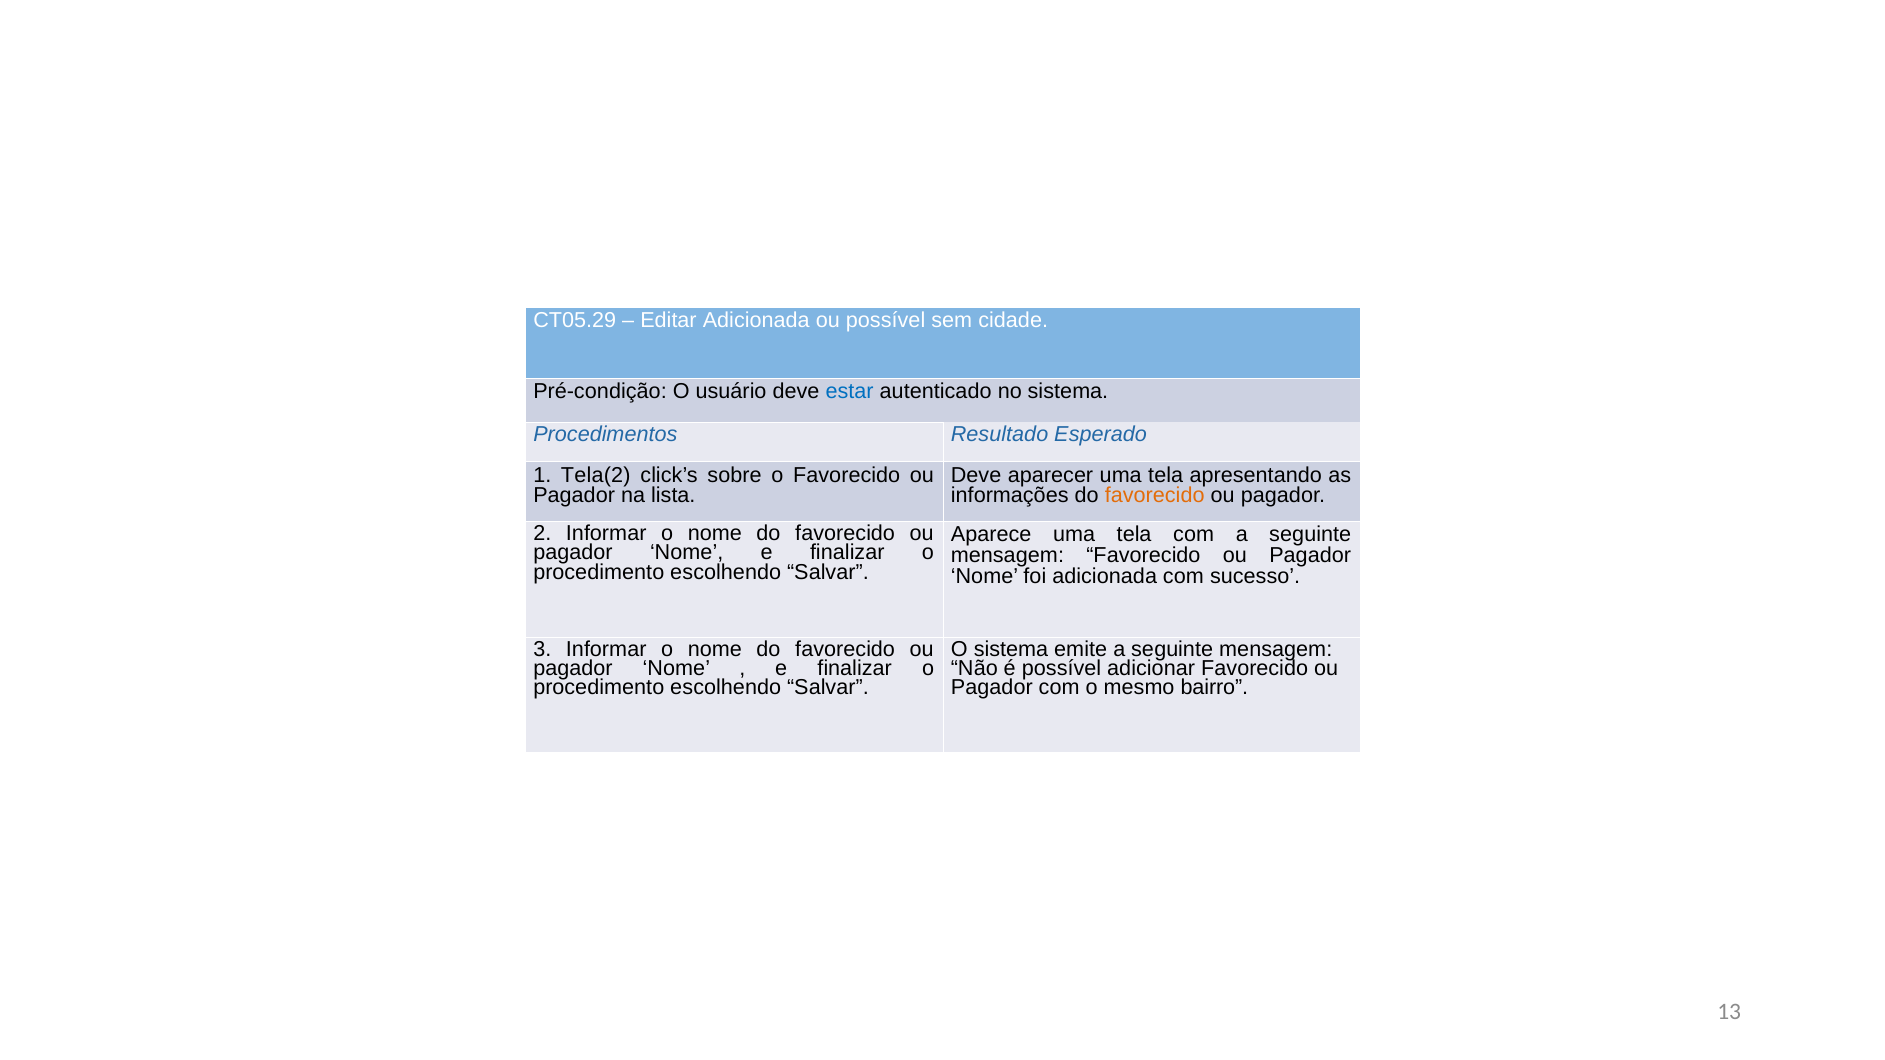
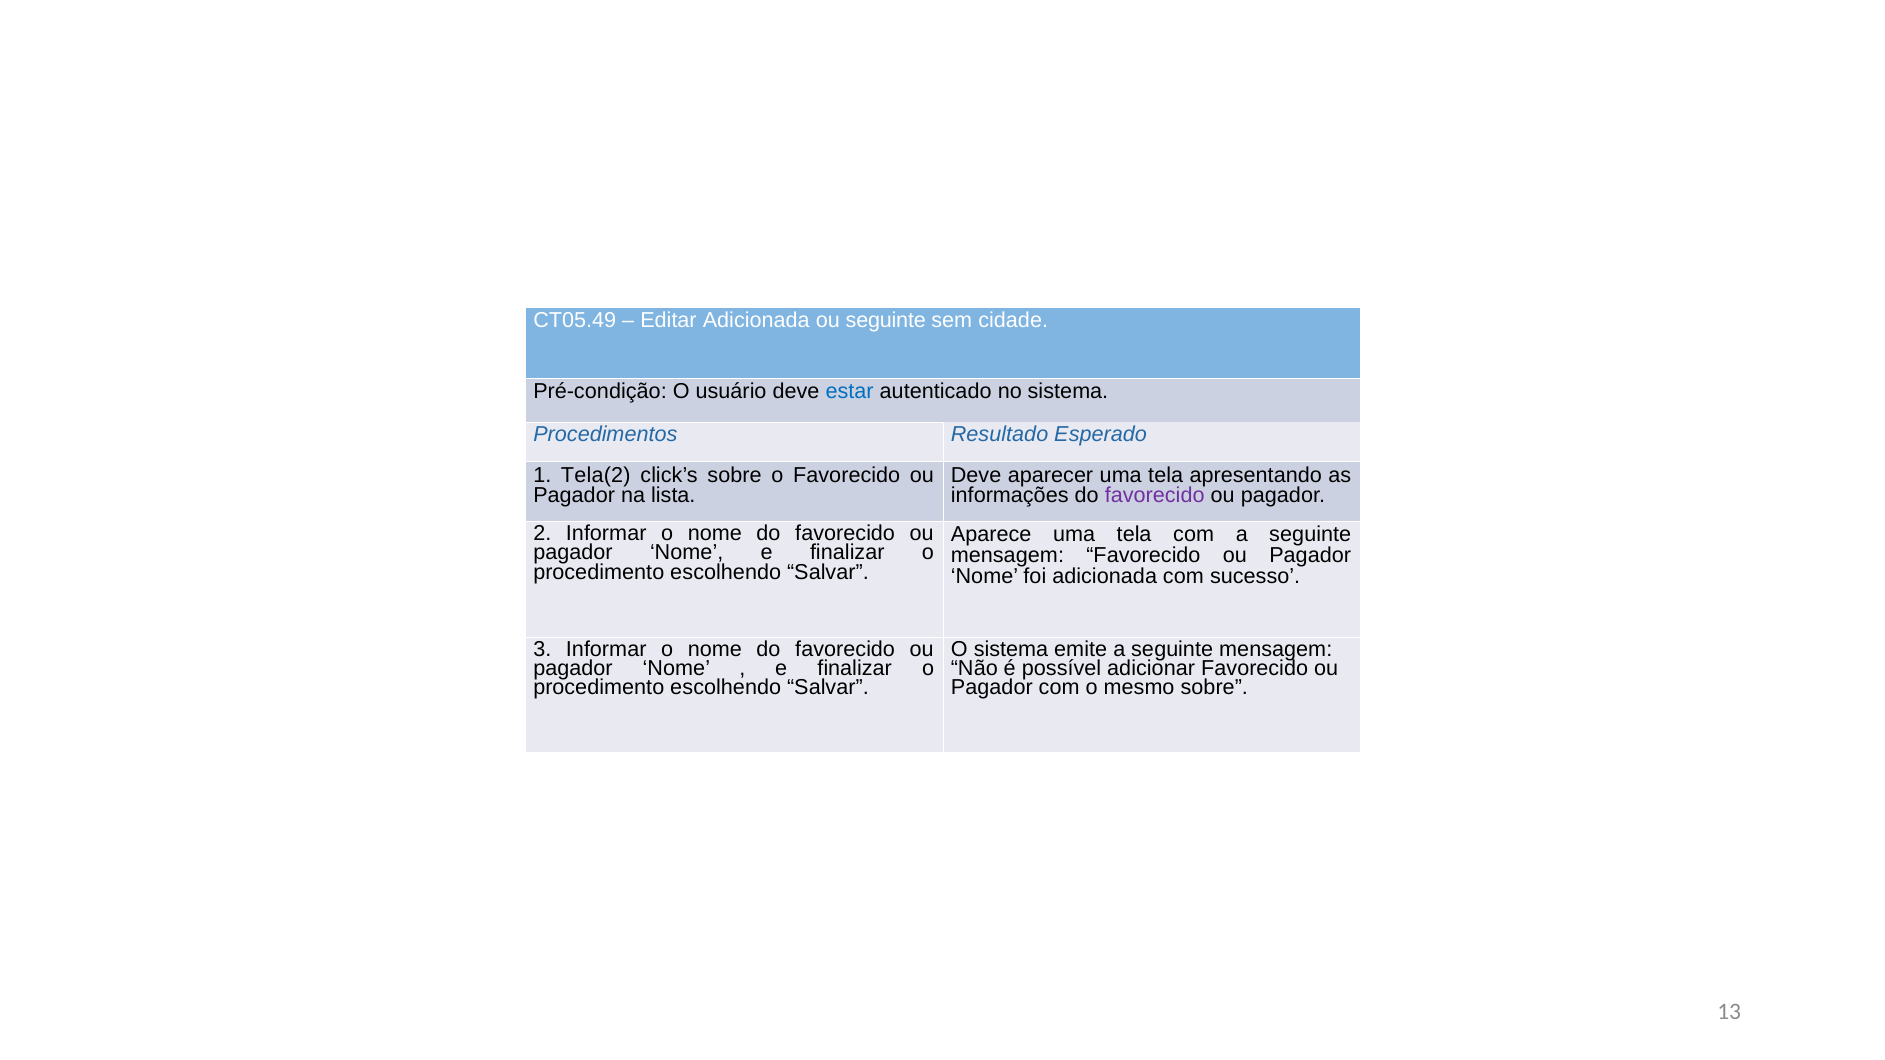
CT05.29: CT05.29 -> CT05.49
ou possível: possível -> seguinte
favorecido at (1155, 496) colour: orange -> purple
mesmo bairro: bairro -> sobre
